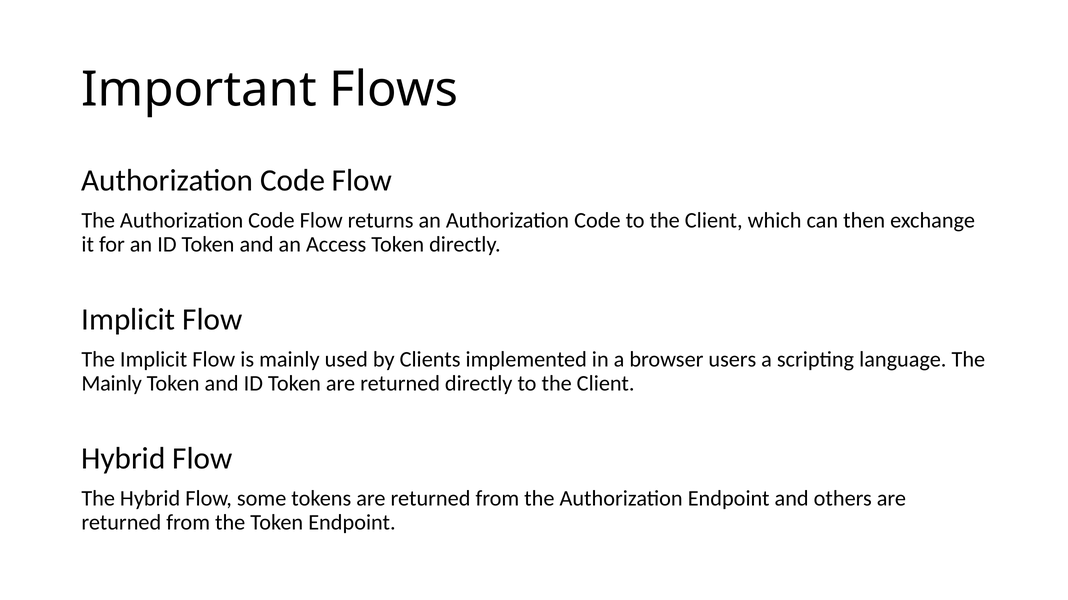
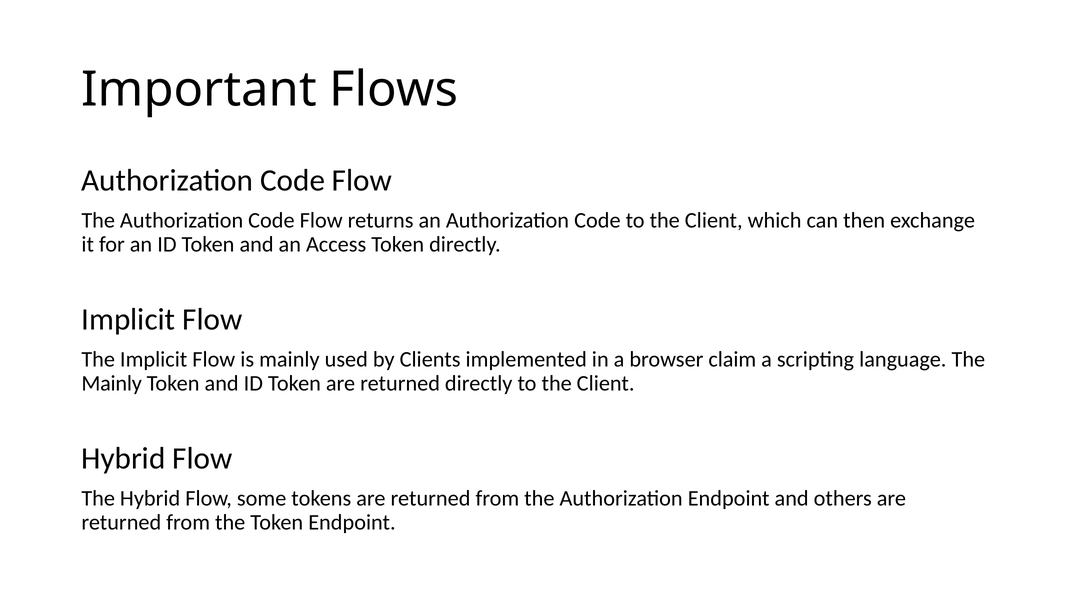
users: users -> claim
